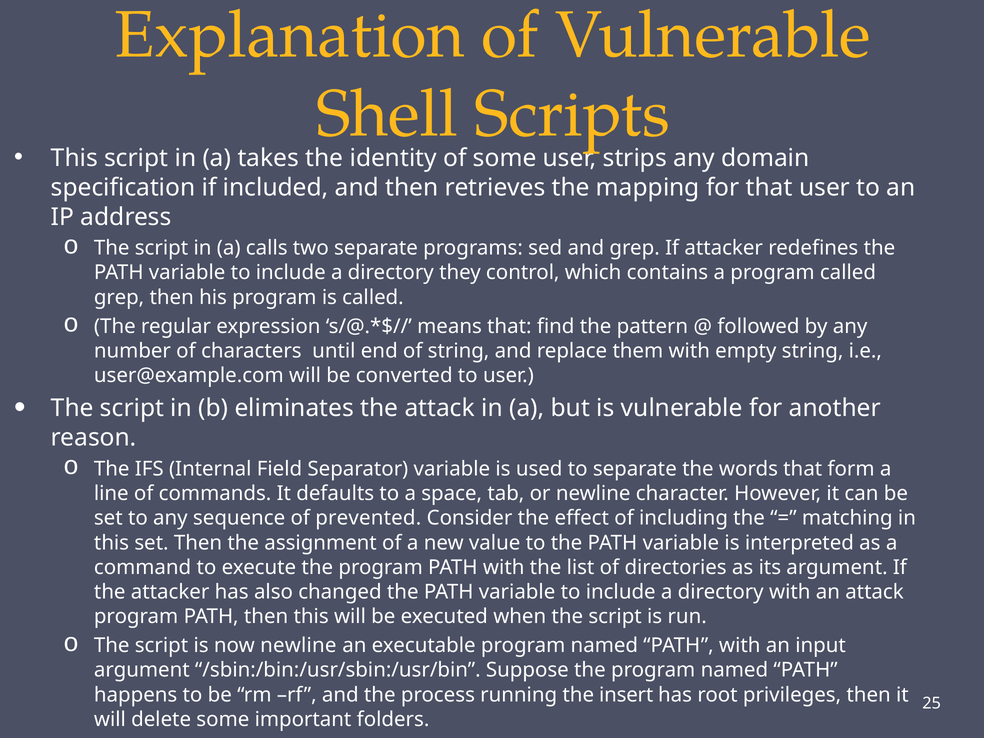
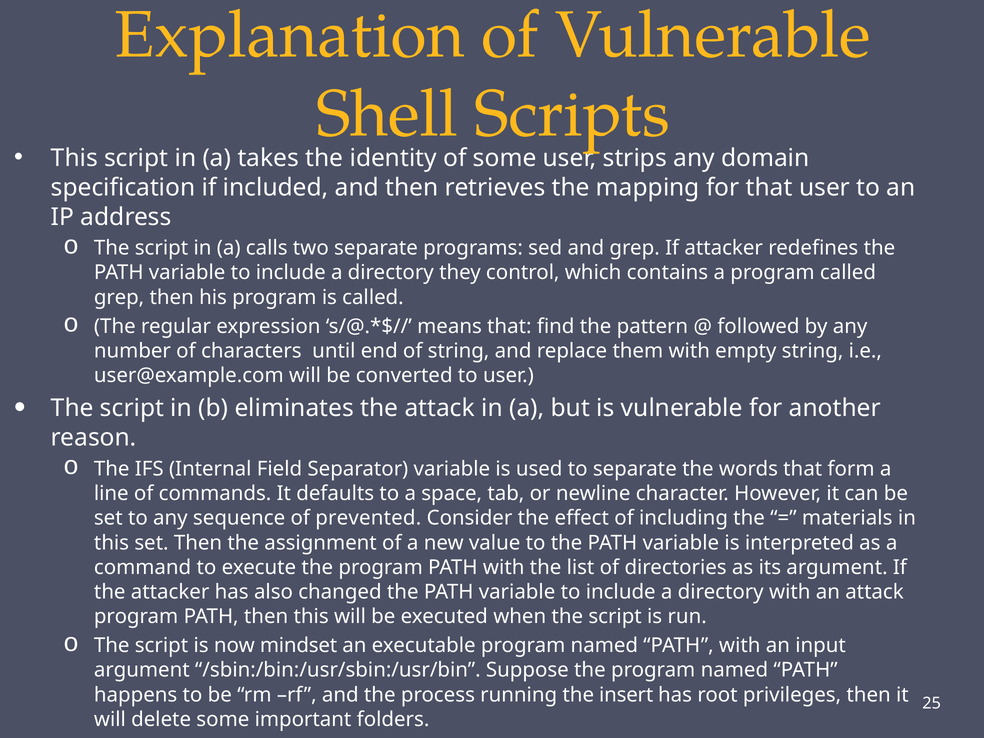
matching: matching -> materials
now newline: newline -> mindset
